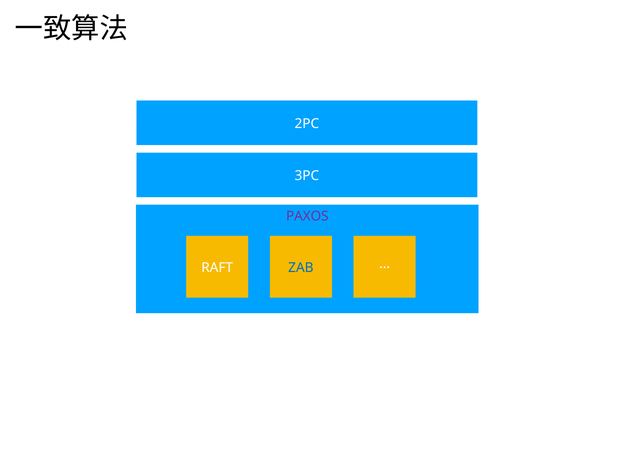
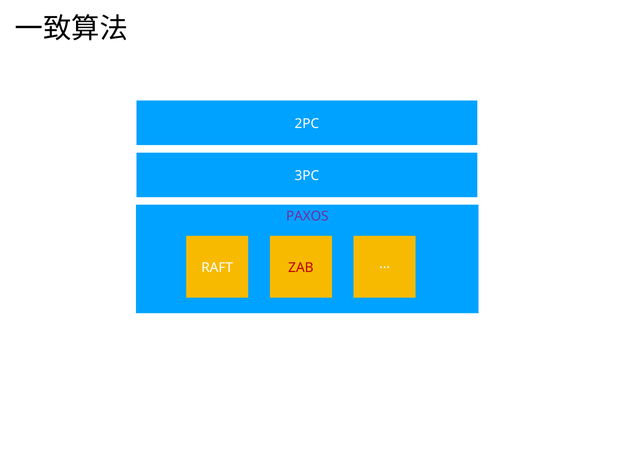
ZAB colour: blue -> red
